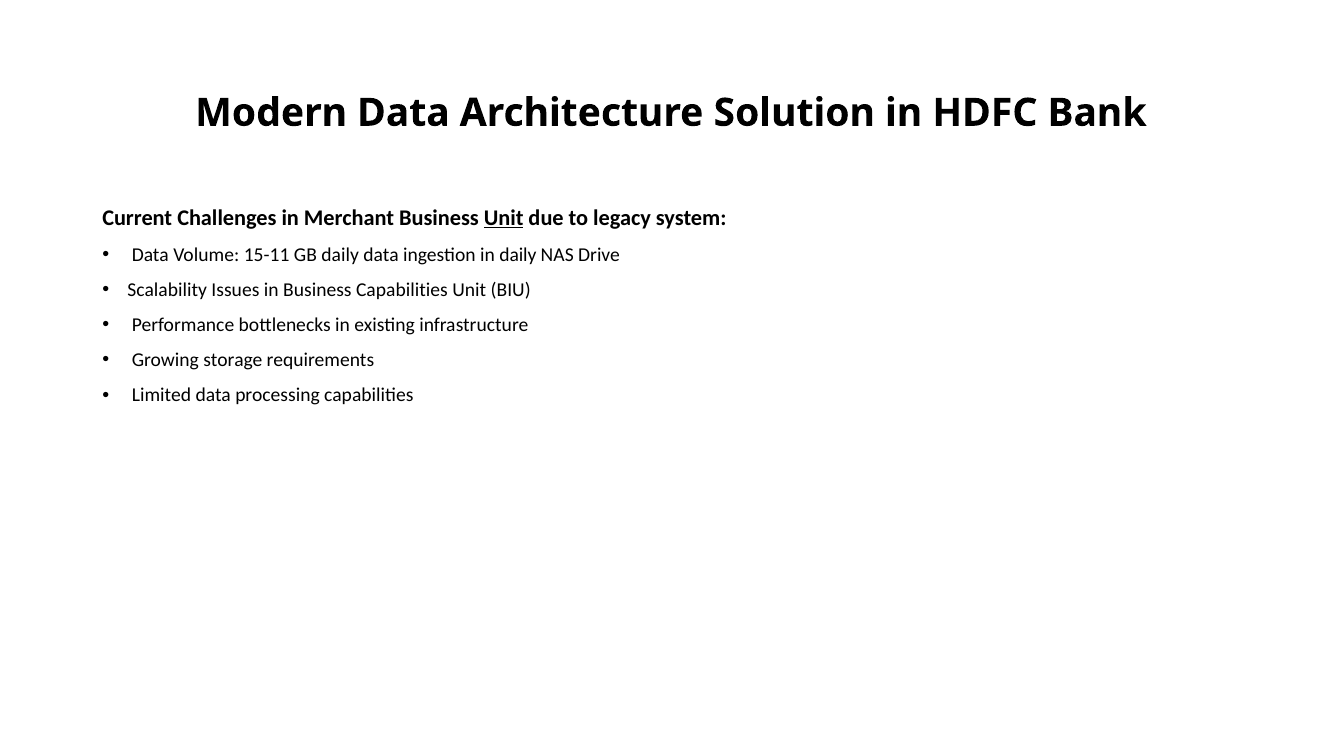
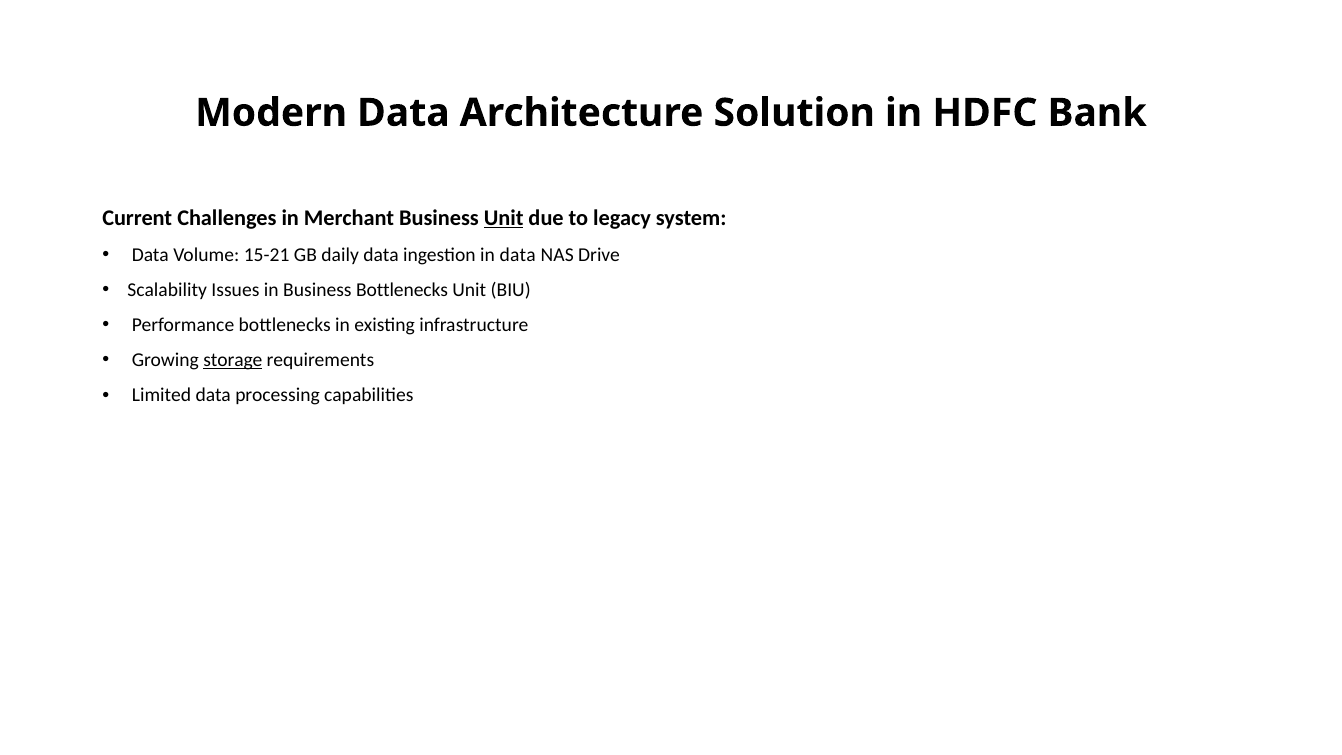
15-11: 15-11 -> 15-21
in daily: daily -> data
Business Capabilities: Capabilities -> Bottlenecks
storage underline: none -> present
